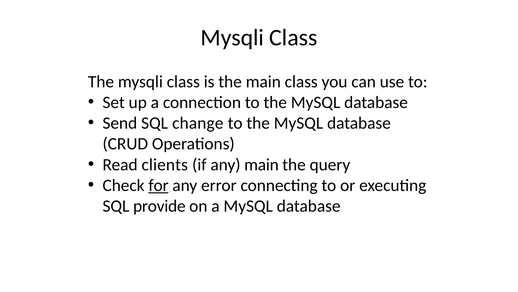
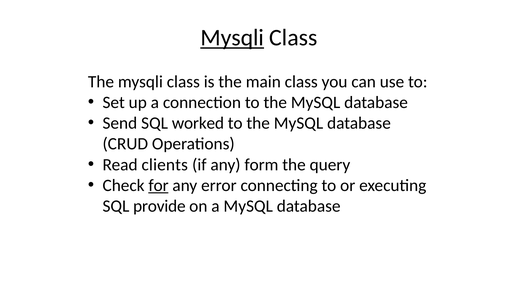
Mysqli at (232, 38) underline: none -> present
change: change -> worked
any main: main -> form
